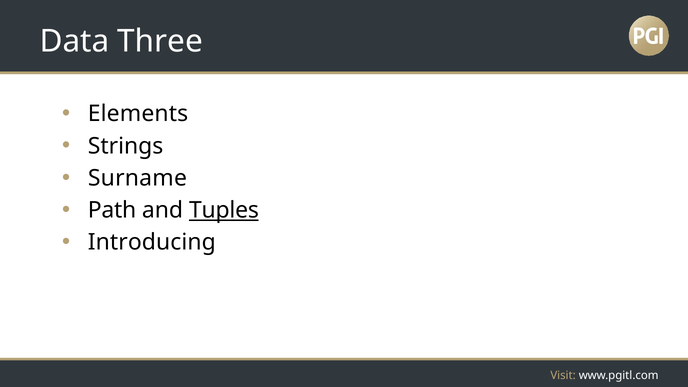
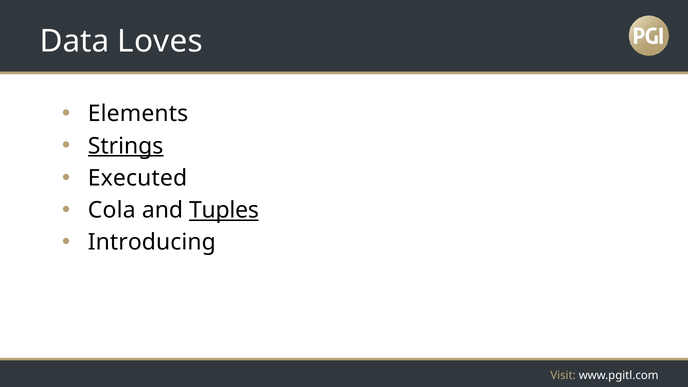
Three: Three -> Loves
Strings underline: none -> present
Surname: Surname -> Executed
Path: Path -> Cola
